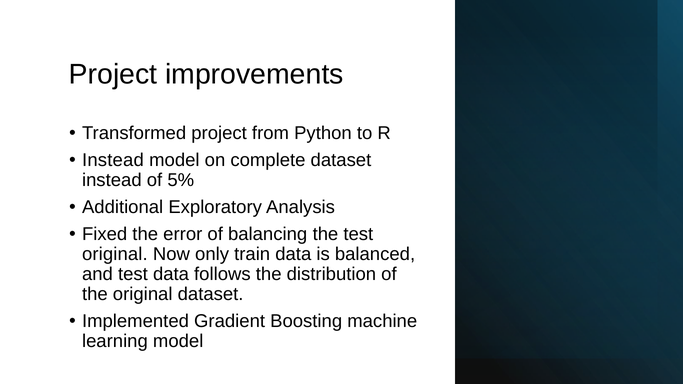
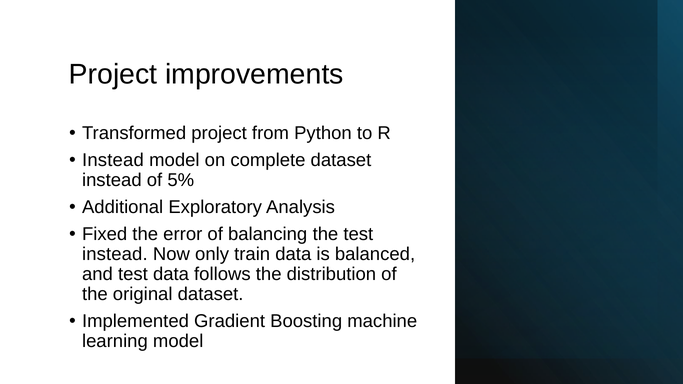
original at (115, 254): original -> instead
